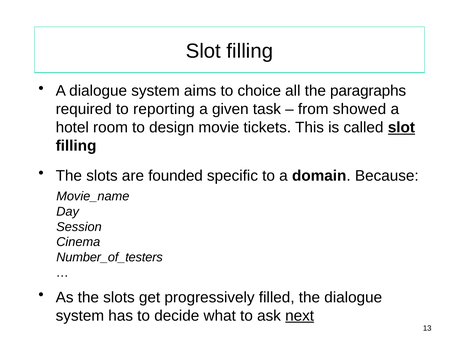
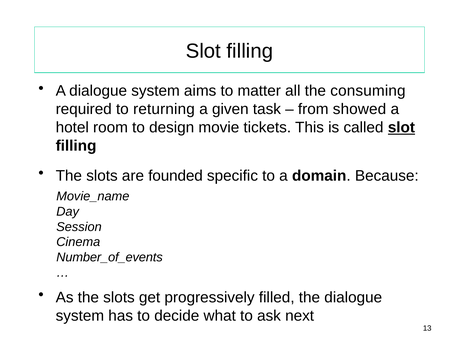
choice: choice -> matter
paragraphs: paragraphs -> consuming
reporting: reporting -> returning
Number_of_testers: Number_of_testers -> Number_of_events
next underline: present -> none
